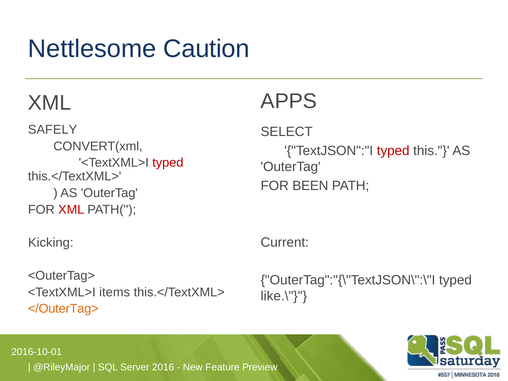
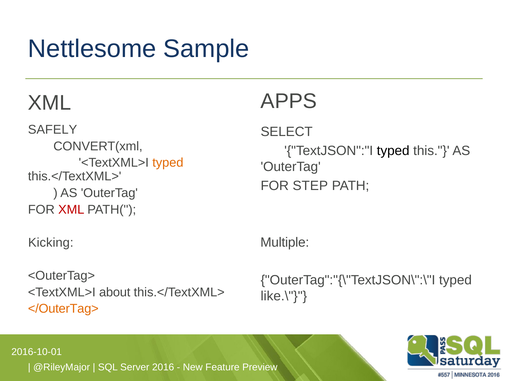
Caution: Caution -> Sample
typed at (393, 151) colour: red -> black
typed at (168, 163) colour: red -> orange
BEEN: BEEN -> STEP
Current: Current -> Multiple
items: items -> about
